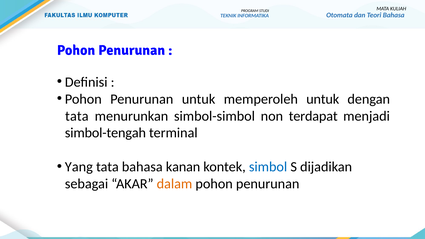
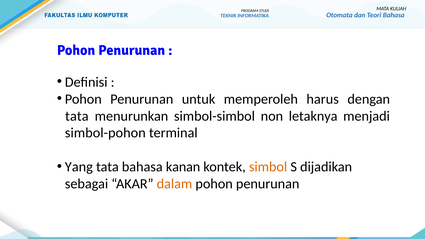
memperoleh untuk: untuk -> harus
terdapat: terdapat -> letaknya
simbol-tengah: simbol-tengah -> simbol-pohon
simbol colour: blue -> orange
